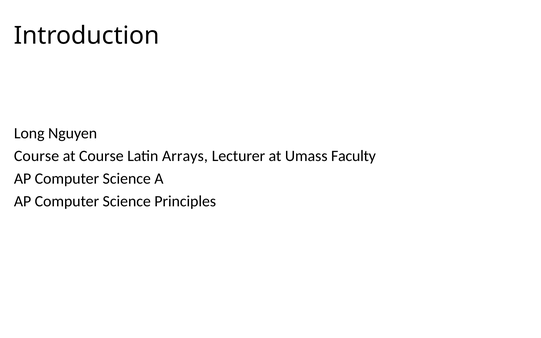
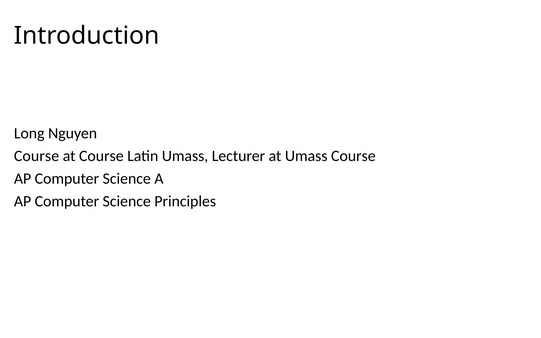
Latin Arrays: Arrays -> Umass
Umass Faculty: Faculty -> Course
